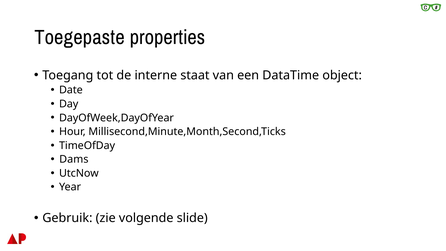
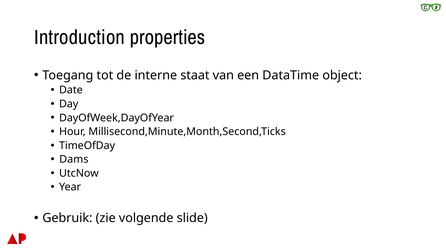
Toegepaste: Toegepaste -> Introduction
